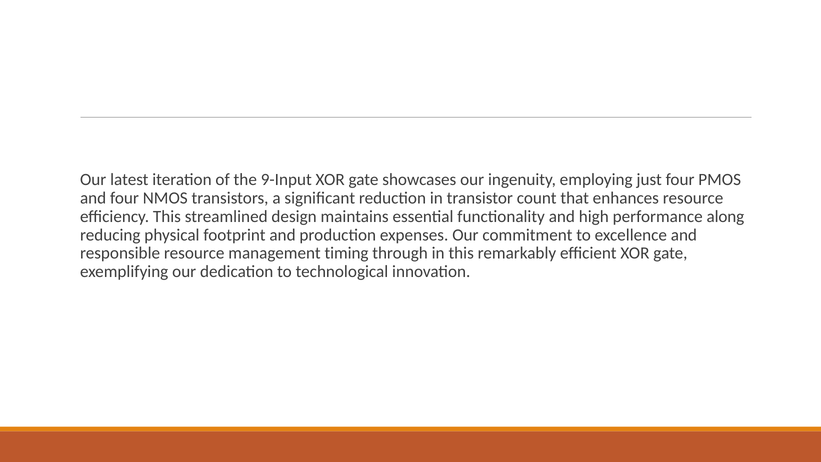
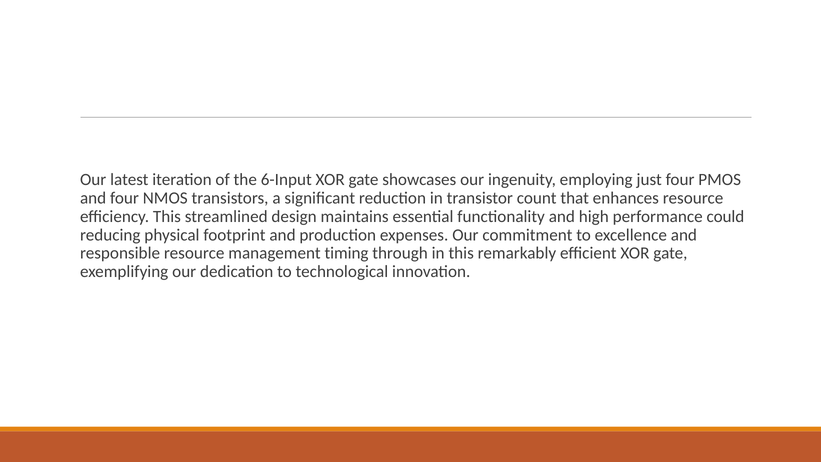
9-Input: 9-Input -> 6-Input
along: along -> could
